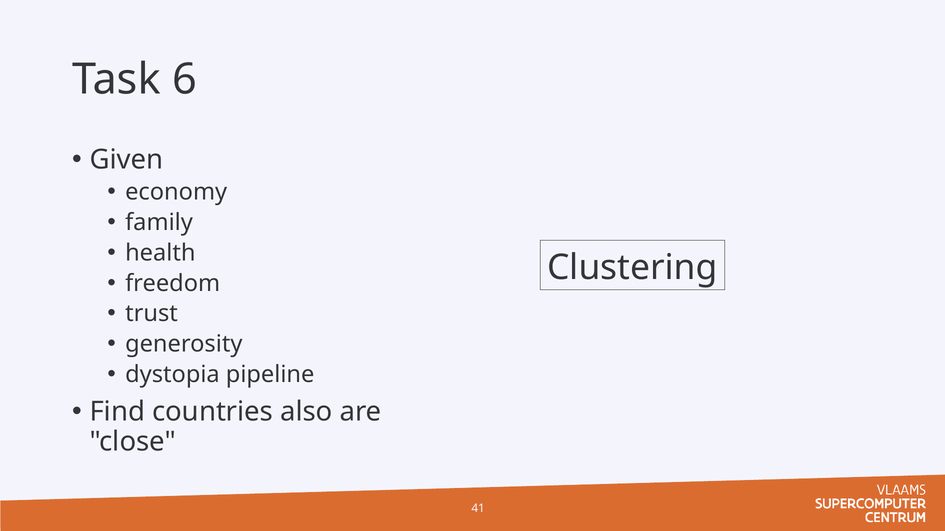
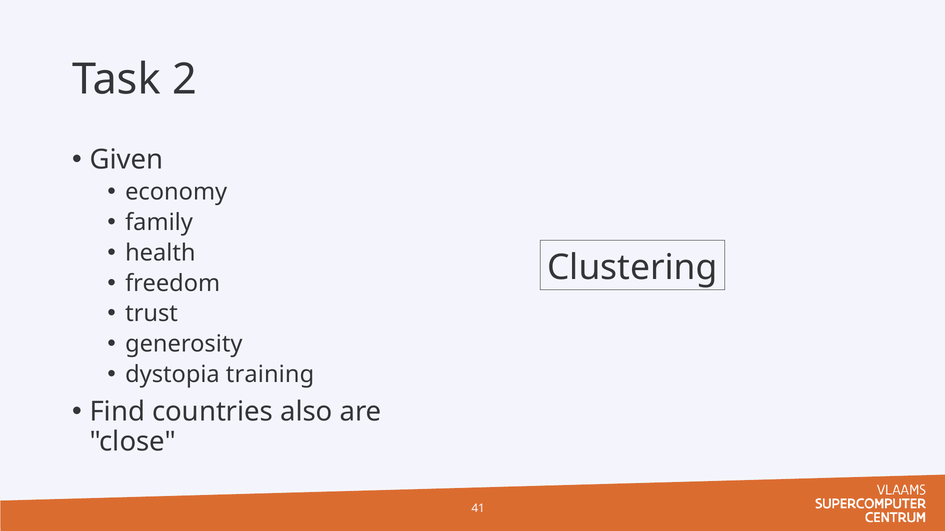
6: 6 -> 2
pipeline: pipeline -> training
